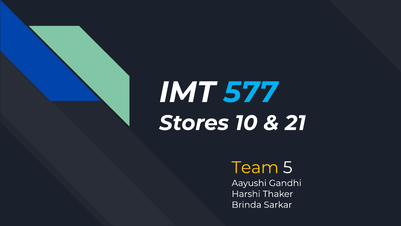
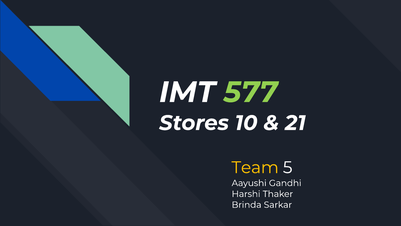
577 colour: light blue -> light green
